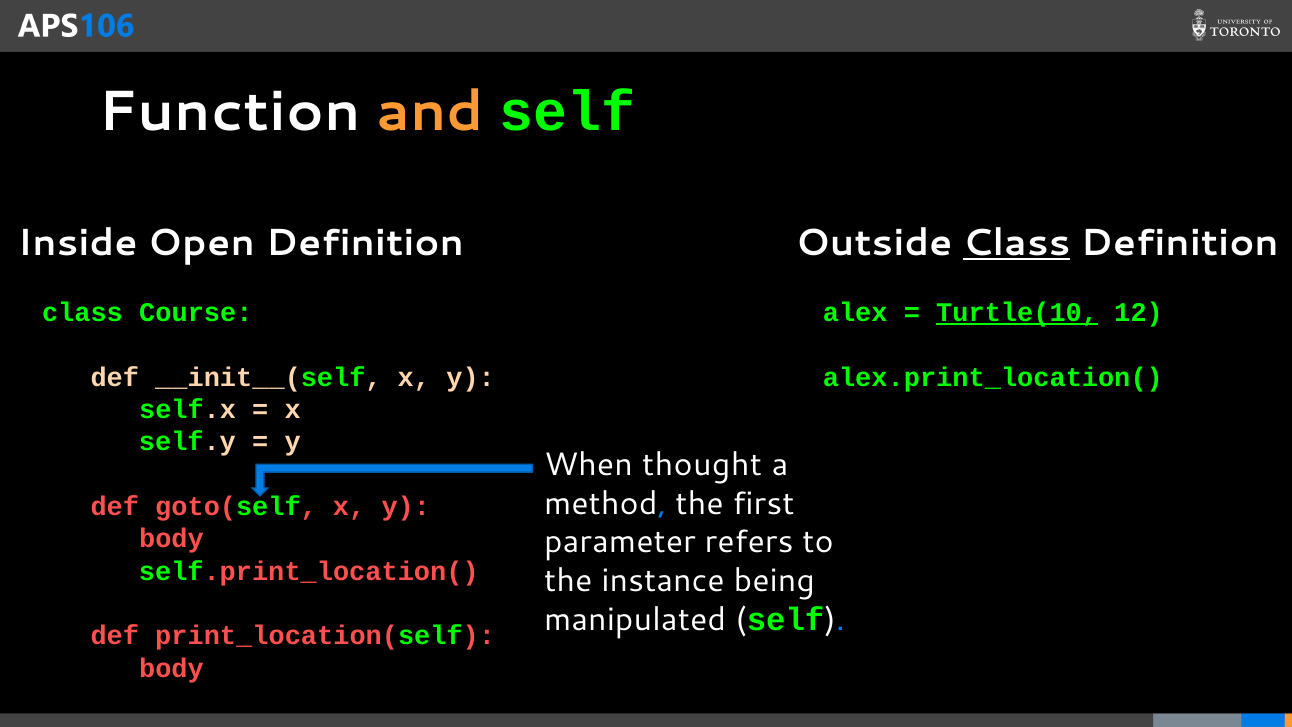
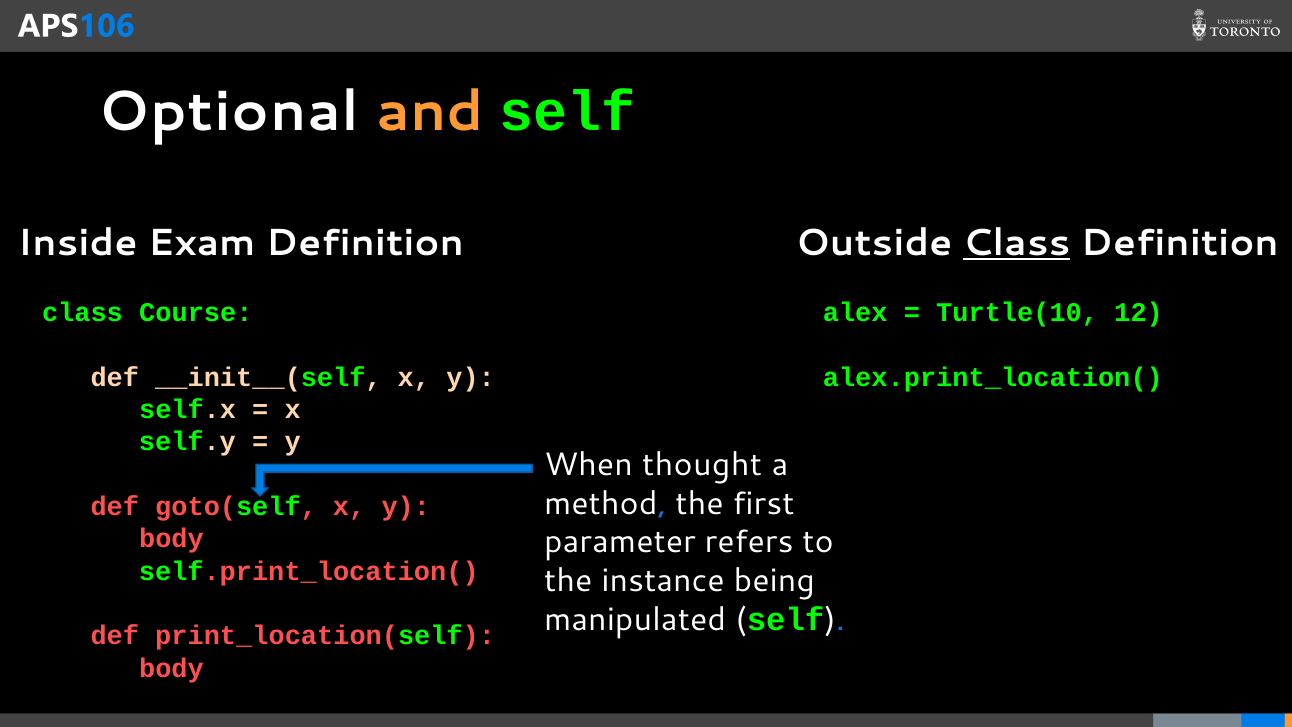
Function: Function -> Optional
Open: Open -> Exam
Turtle(10 underline: present -> none
